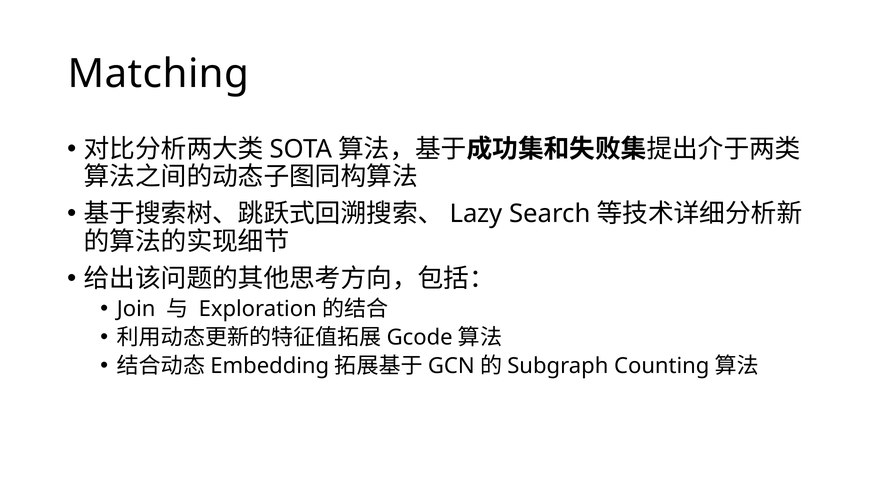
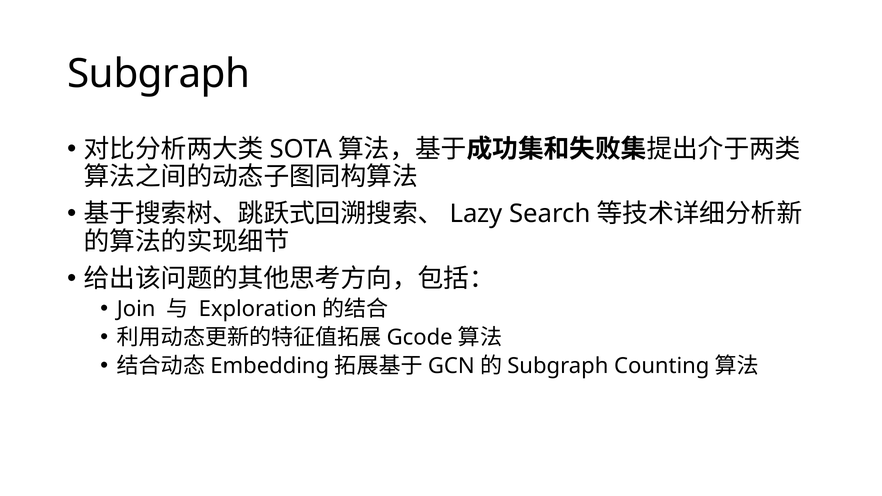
Matching at (158, 74): Matching -> Subgraph
